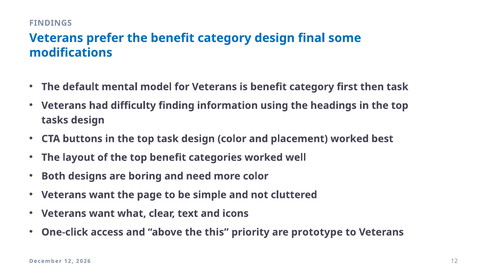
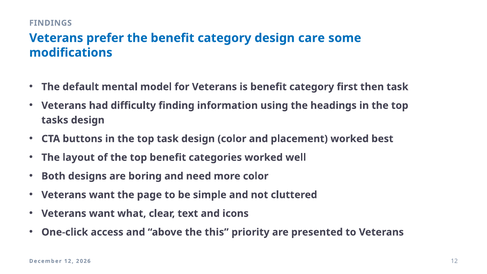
final: final -> care
prototype: prototype -> presented
